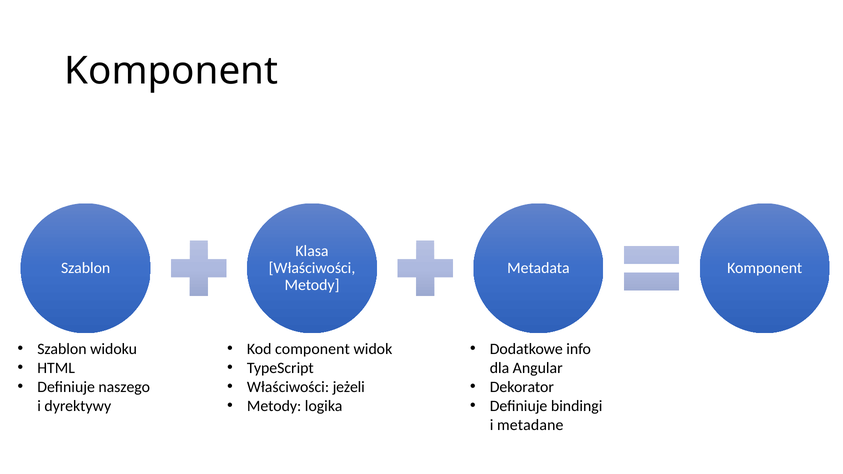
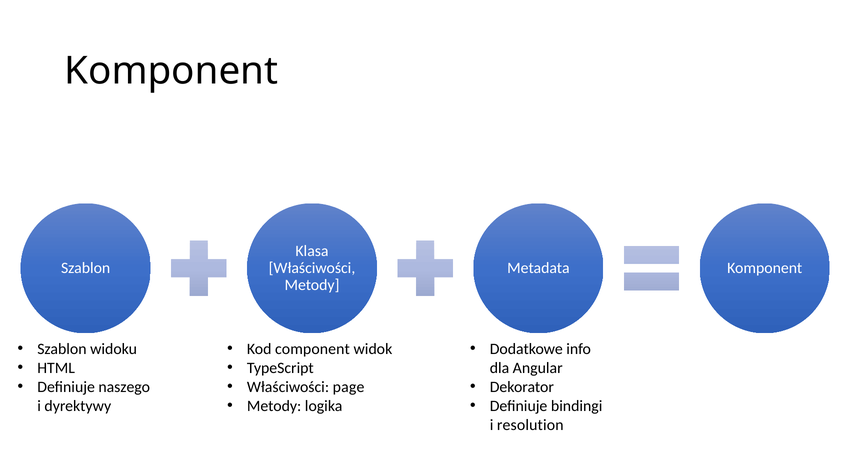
jeżeli: jeżeli -> page
metadane: metadane -> resolution
